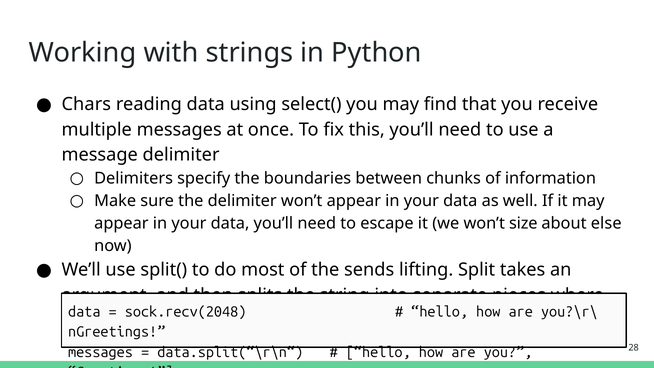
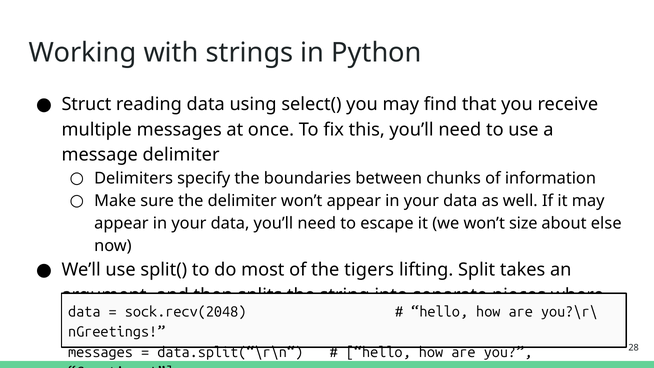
Chars: Chars -> Struct
sends: sends -> tigers
